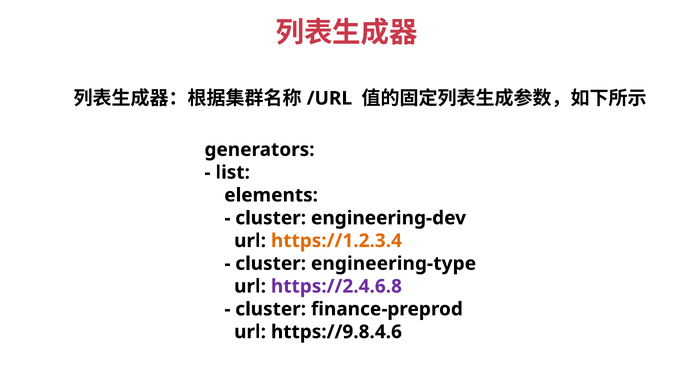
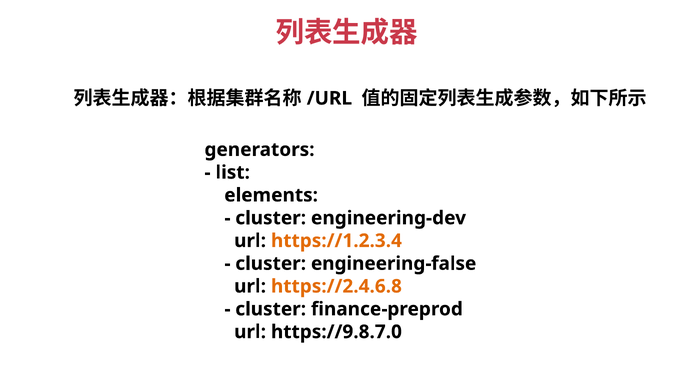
engineering-type: engineering-type -> engineering-false
https://2.4.6.8 colour: purple -> orange
https://9.8.4.6: https://9.8.4.6 -> https://9.8.7.0
